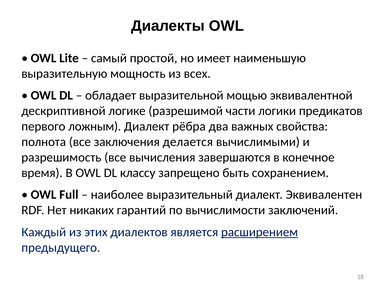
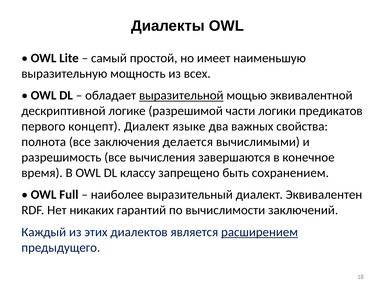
выразительной underline: none -> present
ложным: ложным -> концепт
рёбра: рёбра -> языке
